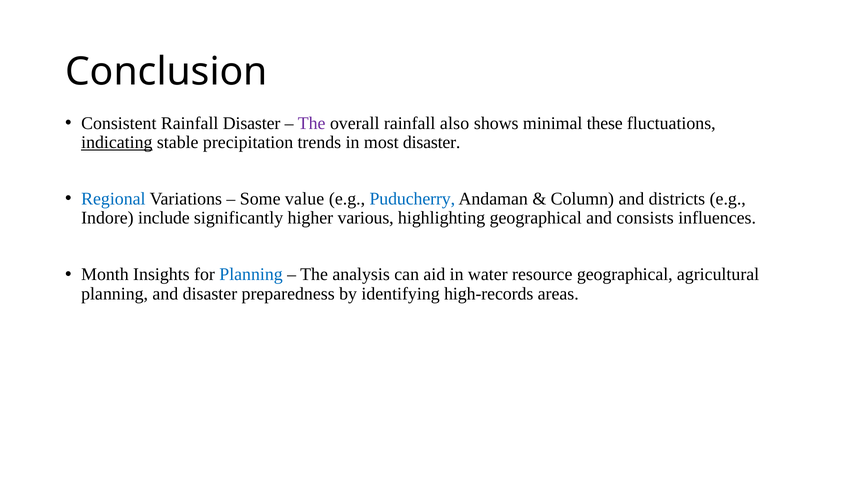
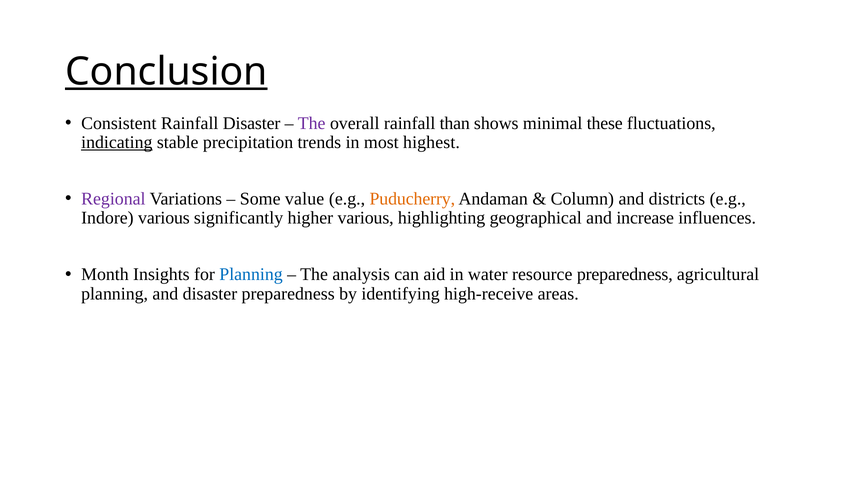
Conclusion underline: none -> present
also: also -> than
most disaster: disaster -> highest
Regional colour: blue -> purple
Puducherry colour: blue -> orange
Indore include: include -> various
consists: consists -> increase
resource geographical: geographical -> preparedness
high-records: high-records -> high-receive
